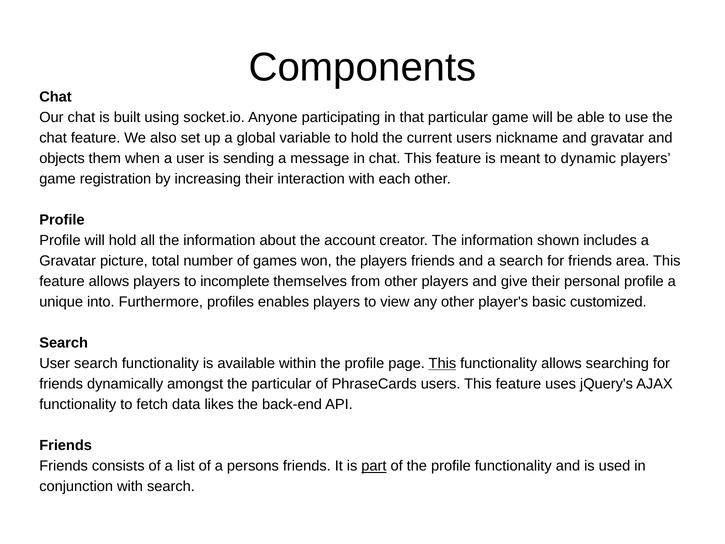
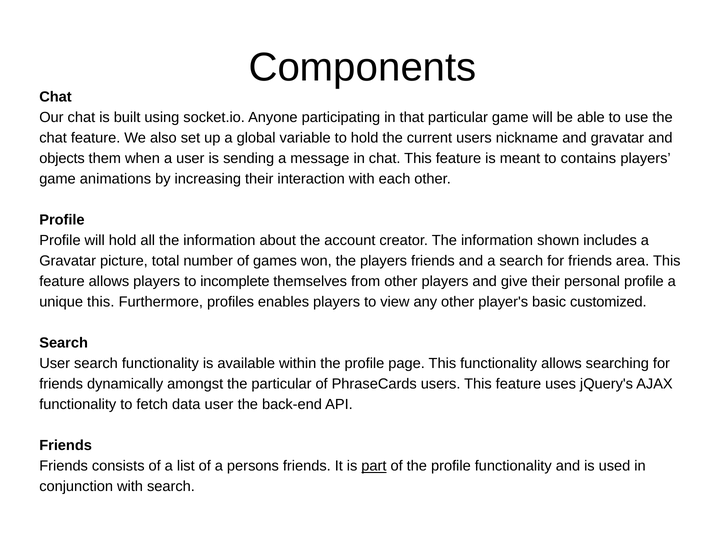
dynamic: dynamic -> contains
registration: registration -> animations
unique into: into -> this
This at (442, 363) underline: present -> none
data likes: likes -> user
